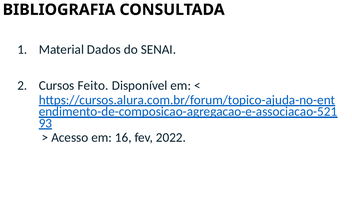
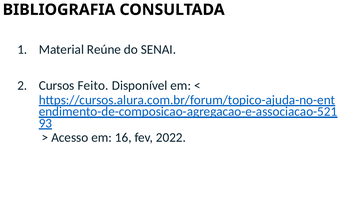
Dados: Dados -> Reúne
